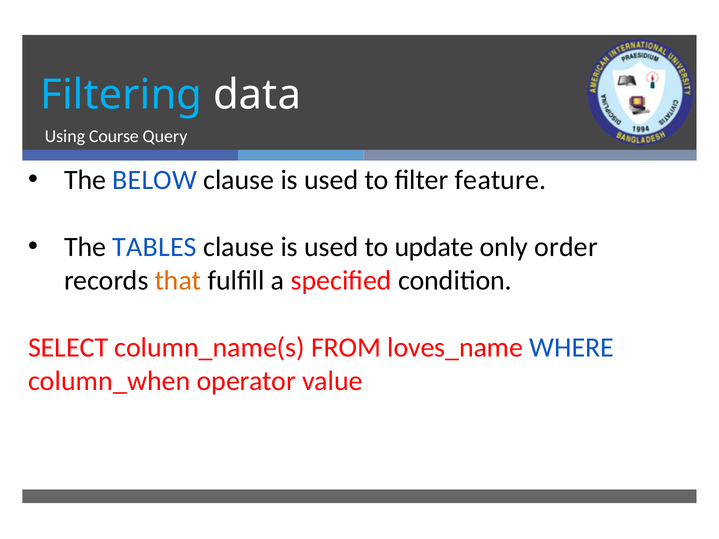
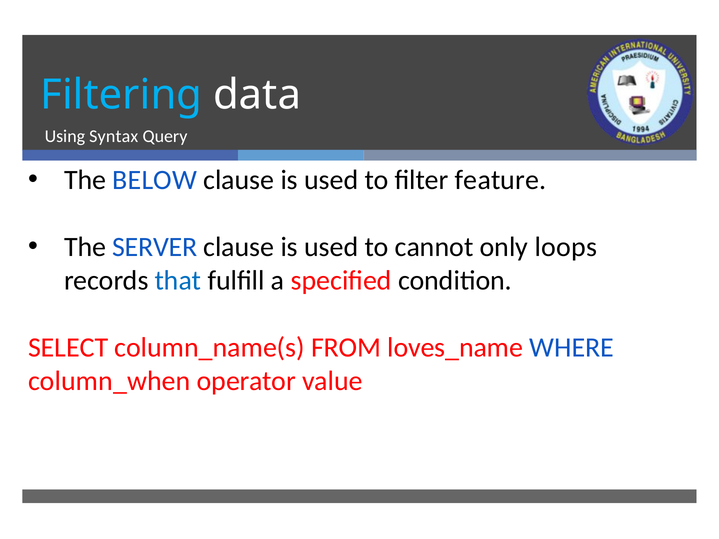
Course: Course -> Syntax
TABLES: TABLES -> SERVER
update: update -> cannot
order: order -> loops
that colour: orange -> blue
